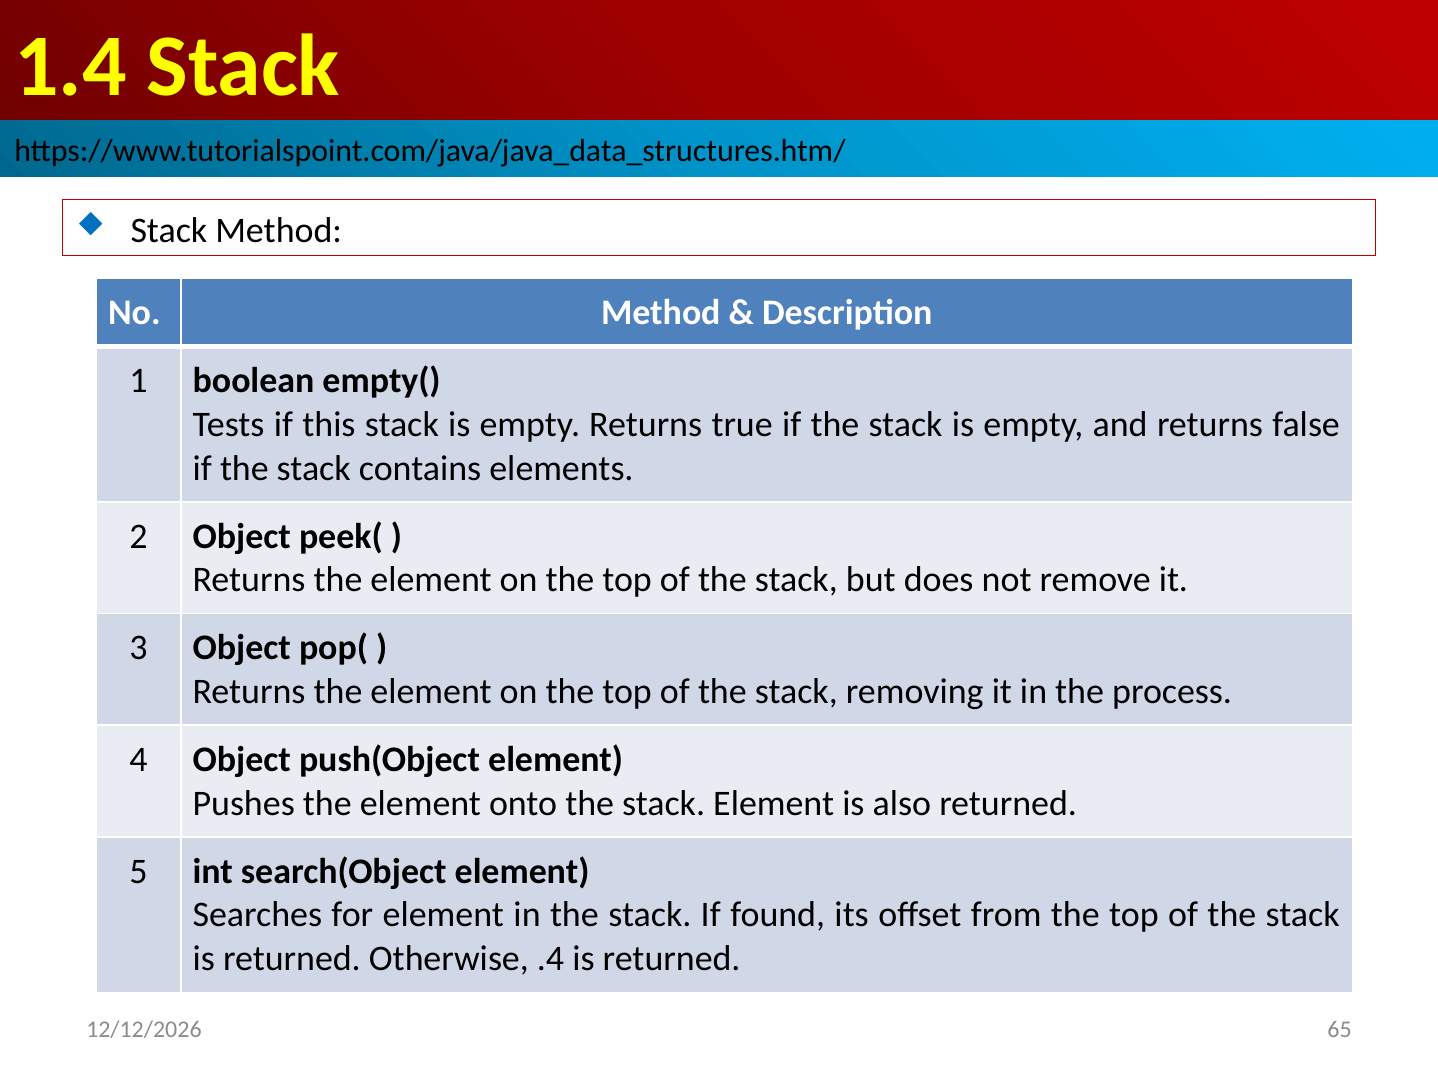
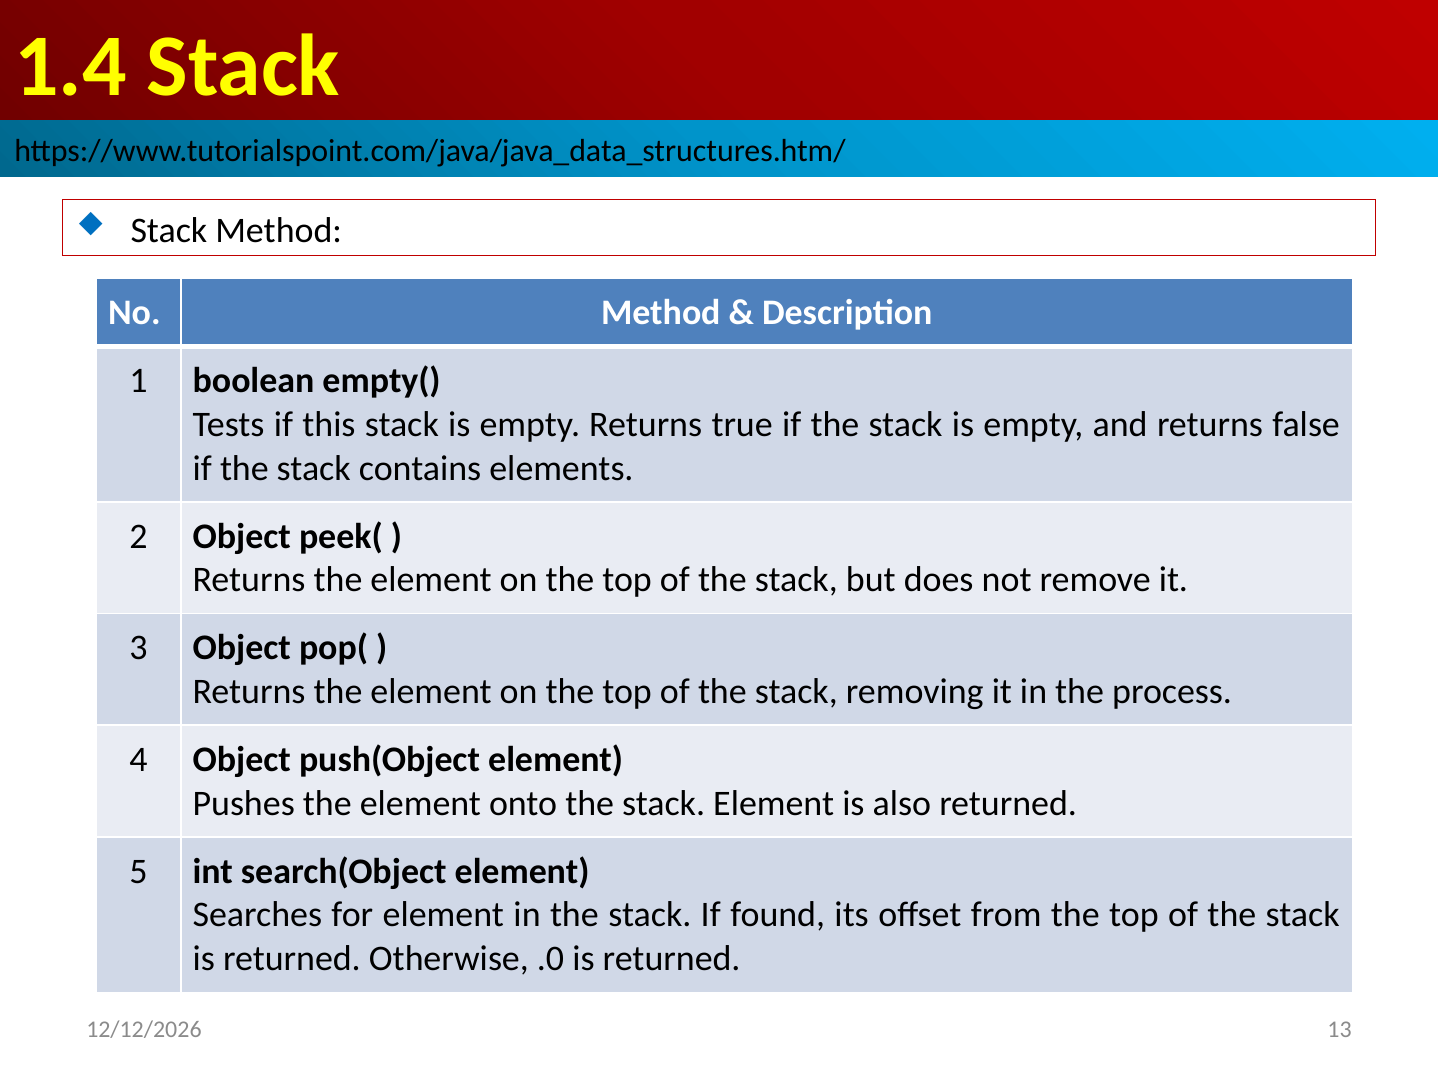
.4: .4 -> .0
65: 65 -> 13
